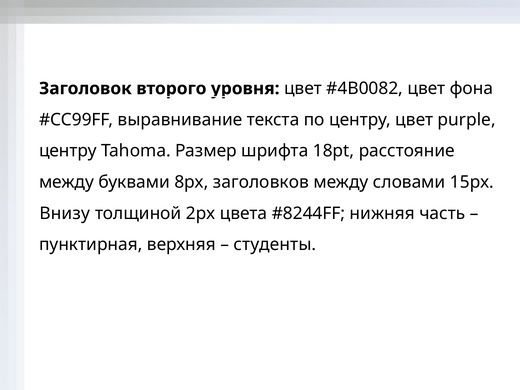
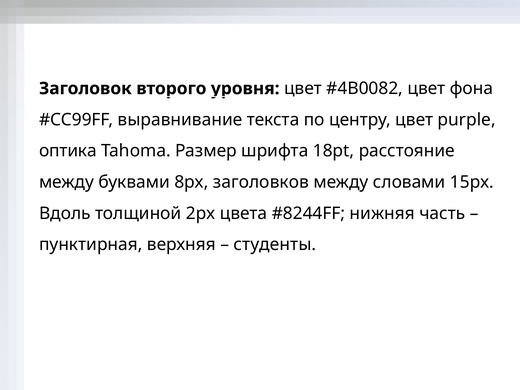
центру at (68, 151): центру -> оптика
Внизу: Внизу -> Вдоль
